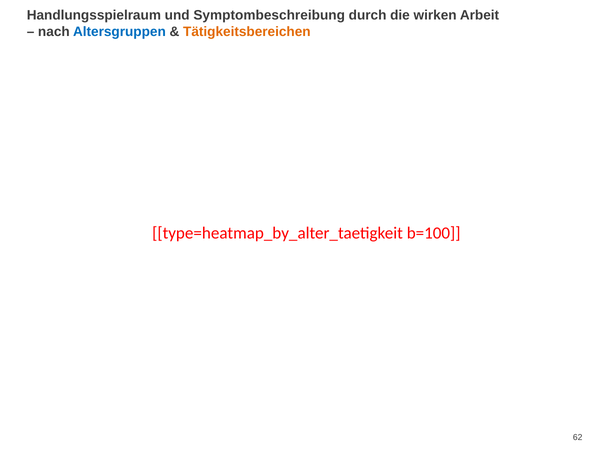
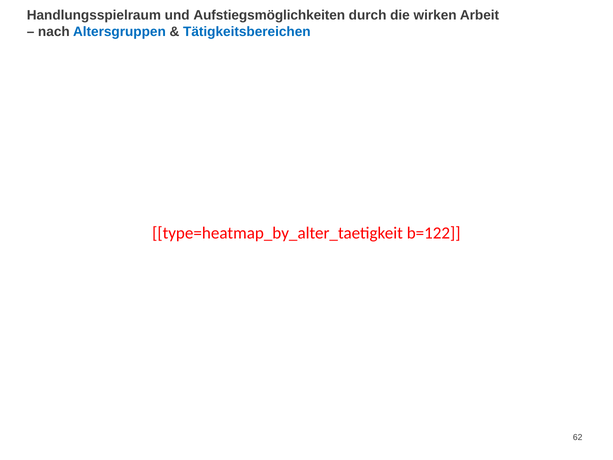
Symptombeschreibung: Symptombeschreibung -> Aufstiegsmöglichkeiten
Tätigkeitsbereichen colour: orange -> blue
b=100: b=100 -> b=122
